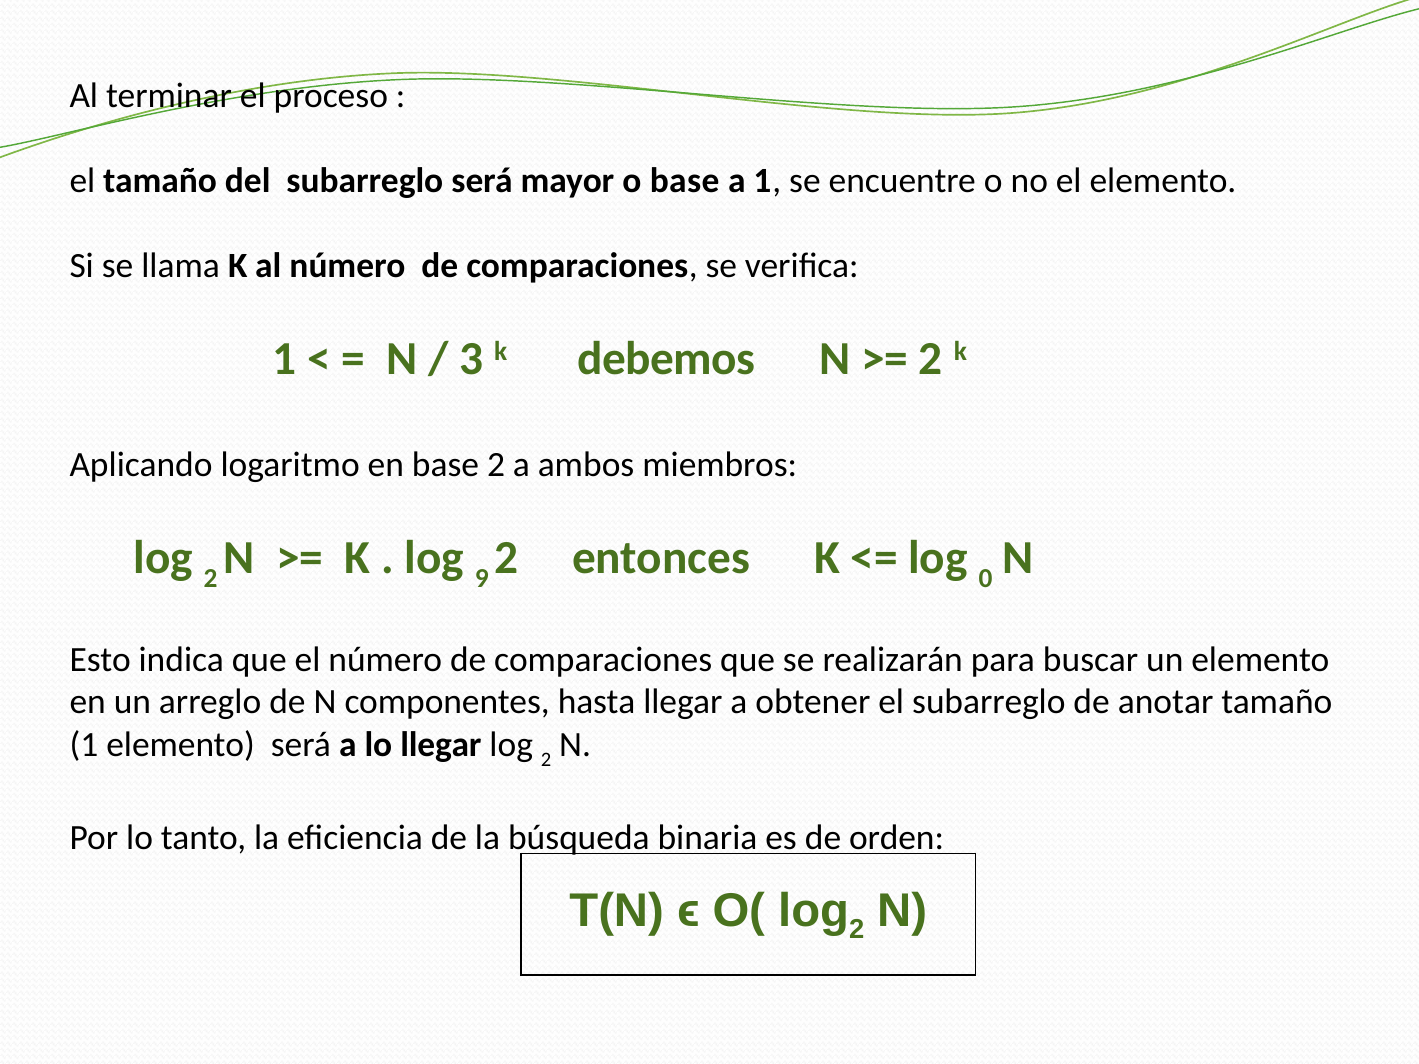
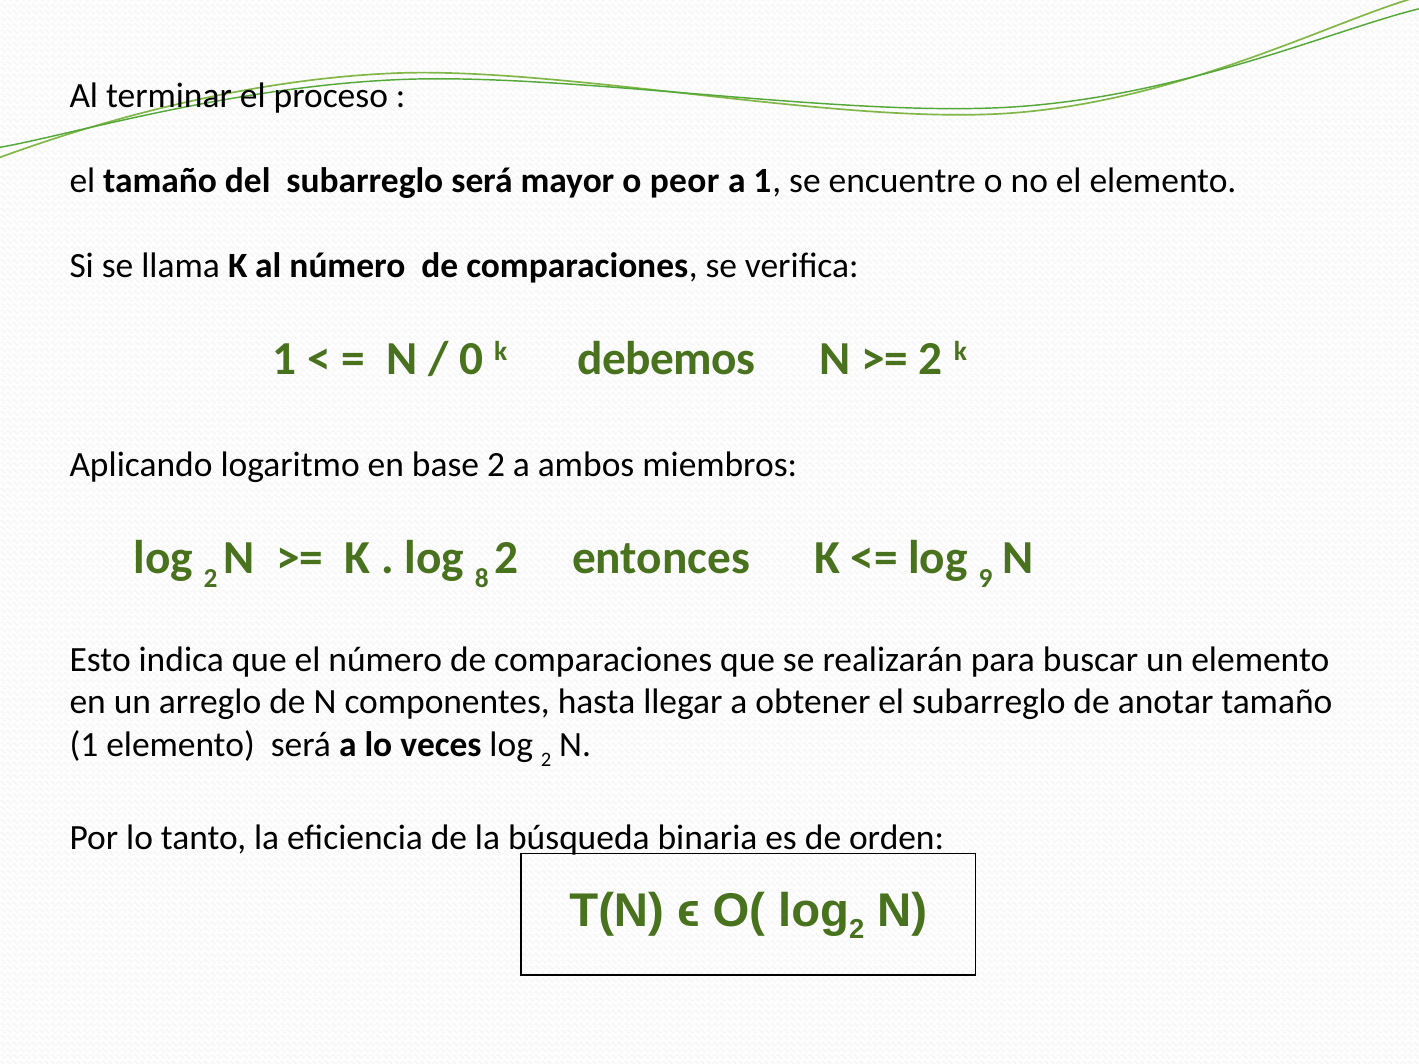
o base: base -> peor
3: 3 -> 0
9: 9 -> 8
0: 0 -> 9
lo llegar: llegar -> veces
